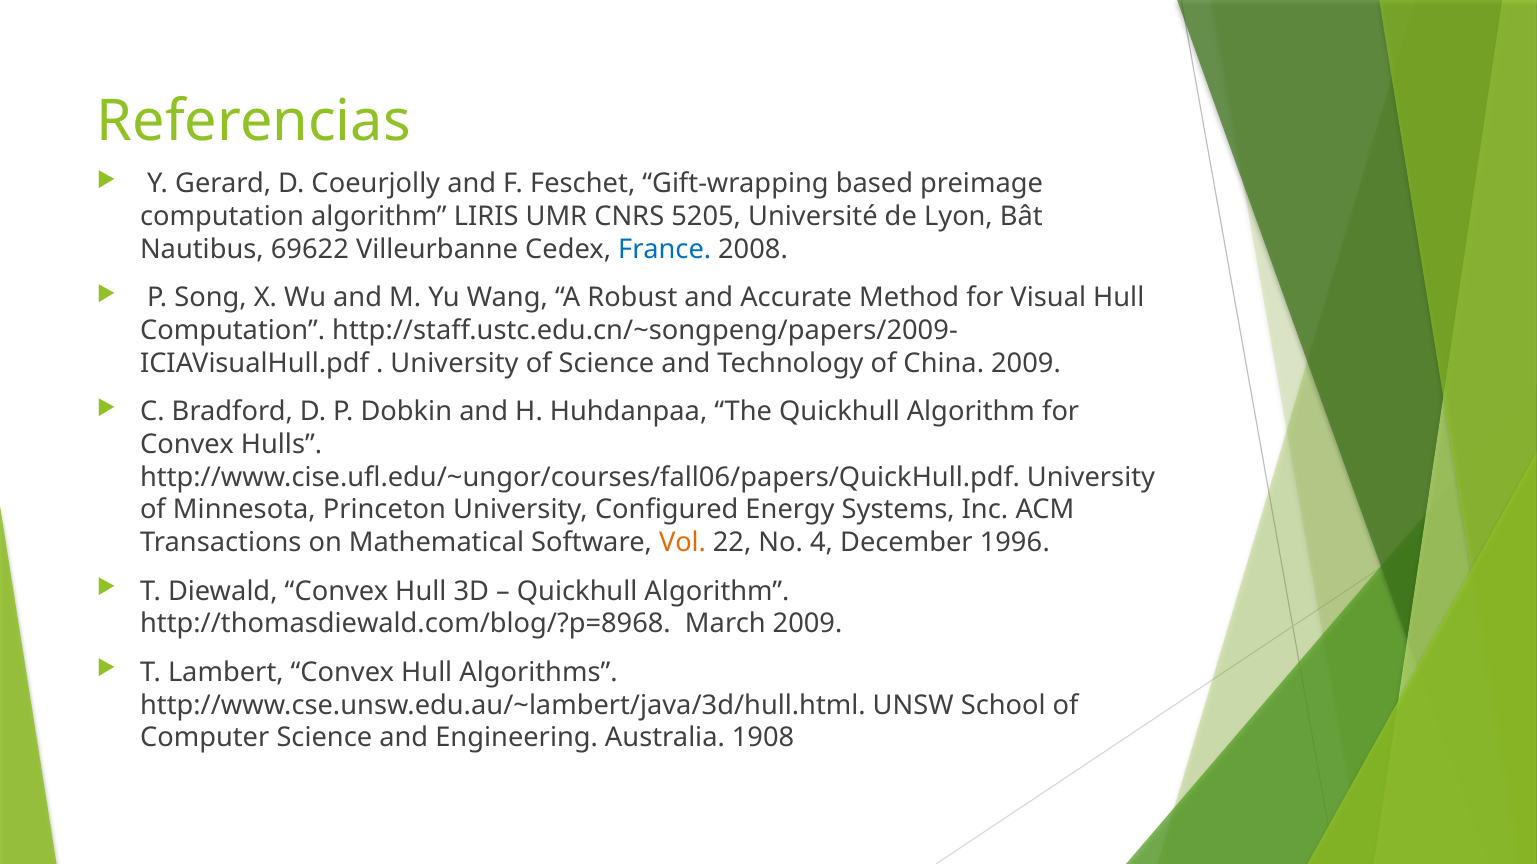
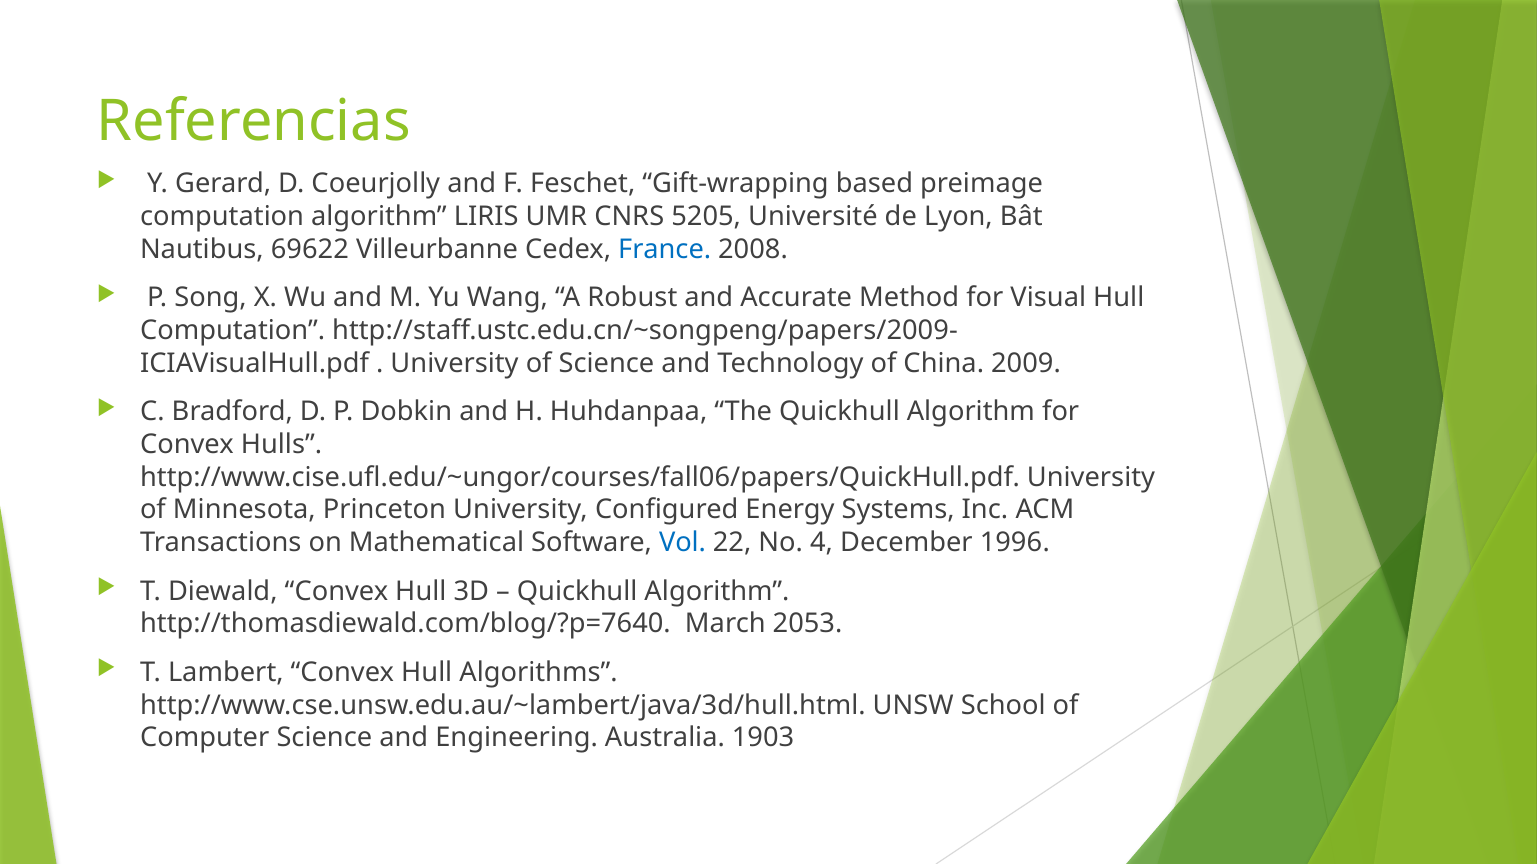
Vol colour: orange -> blue
http://thomasdiewald.com/blog/?p=8968: http://thomasdiewald.com/blog/?p=8968 -> http://thomasdiewald.com/blog/?p=7640
March 2009: 2009 -> 2053
1908: 1908 -> 1903
